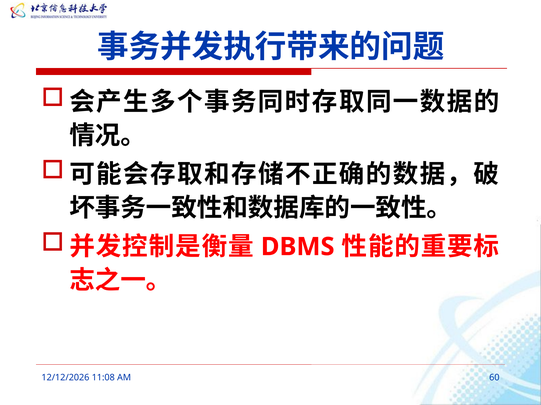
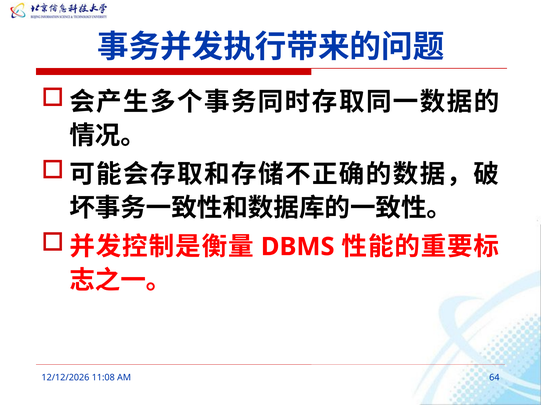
60: 60 -> 64
